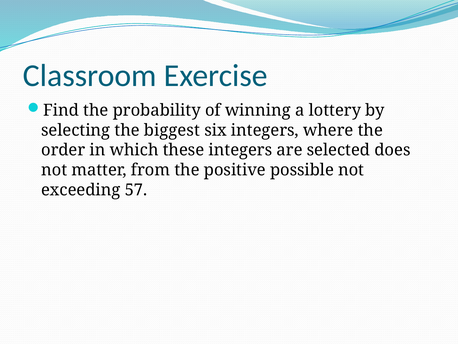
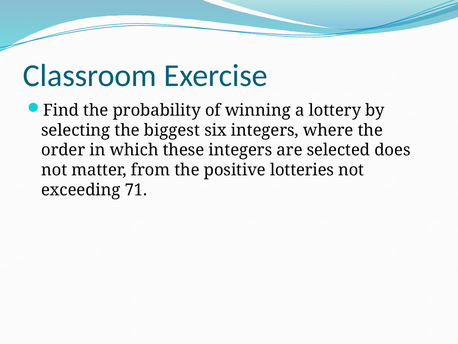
possible: possible -> lotteries
57: 57 -> 71
